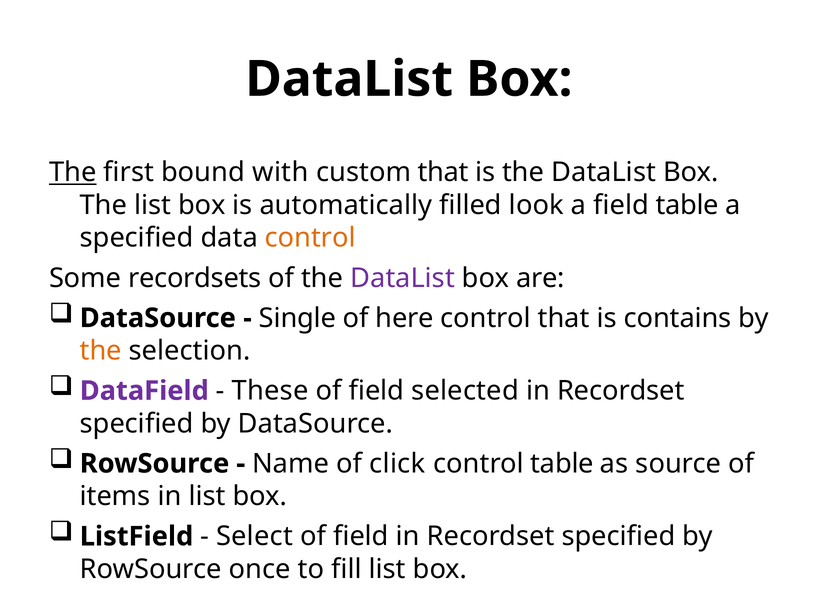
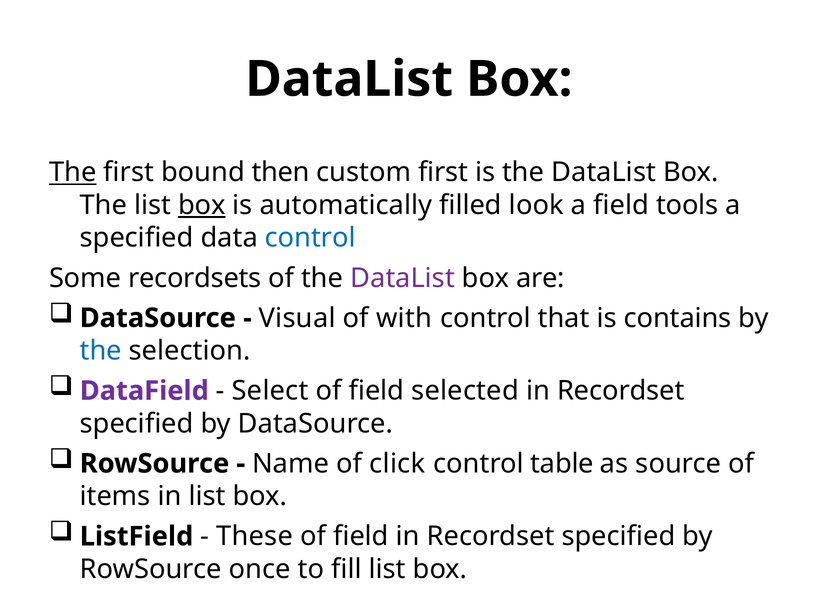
with: with -> then
custom that: that -> first
box at (202, 205) underline: none -> present
field table: table -> tools
control at (310, 238) colour: orange -> blue
Single: Single -> Visual
here: here -> with
the at (101, 350) colour: orange -> blue
These: These -> Select
Select: Select -> These
